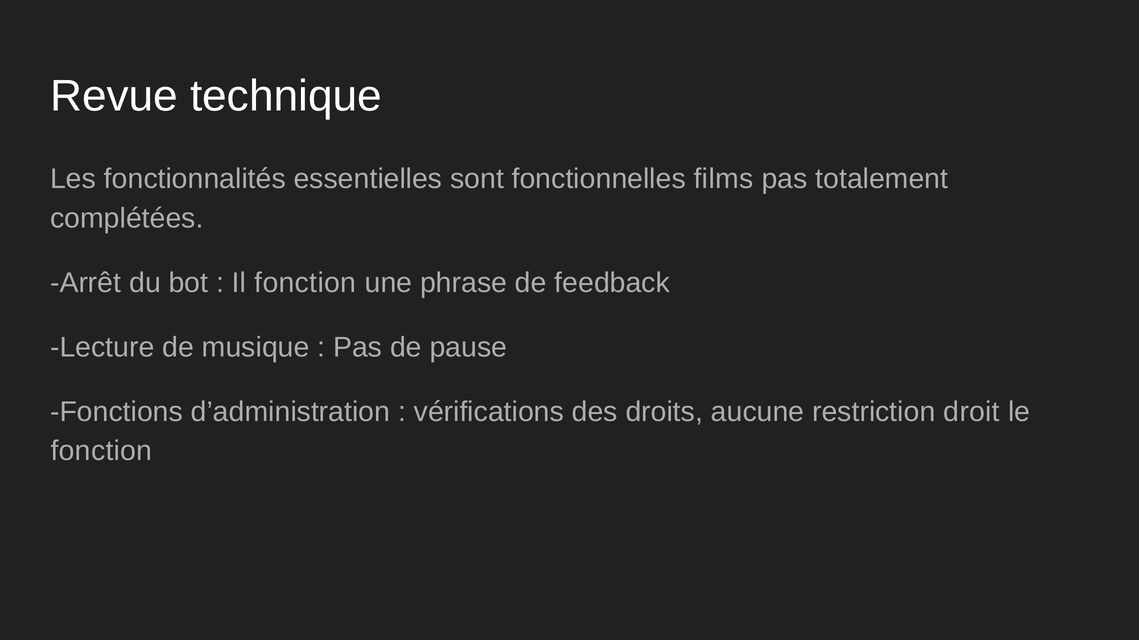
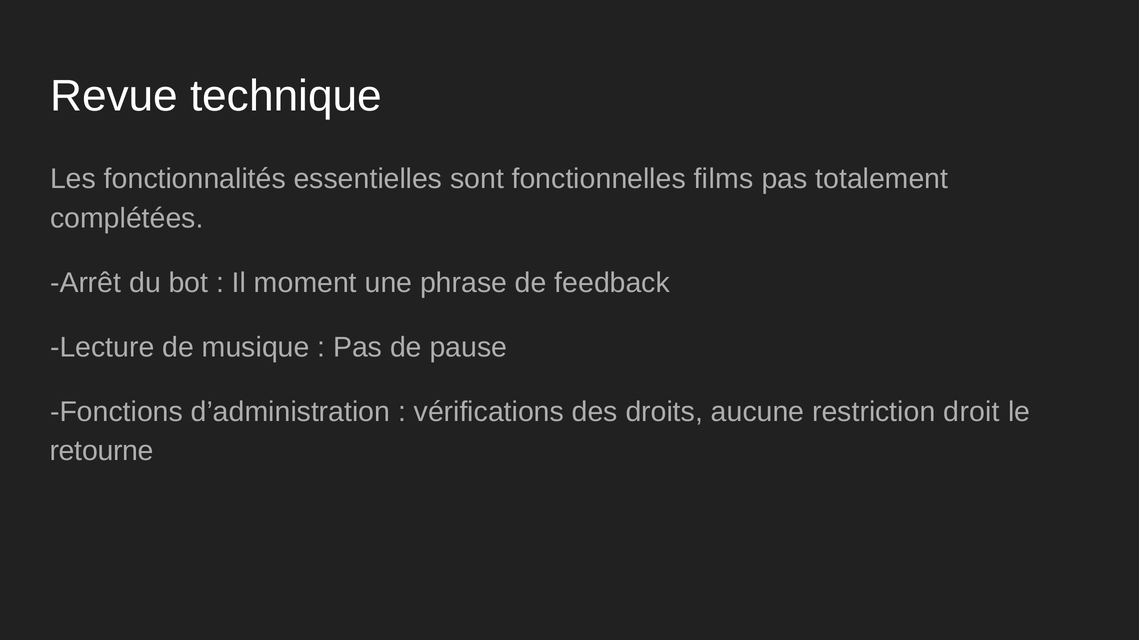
Il fonction: fonction -> moment
fonction at (101, 451): fonction -> retourne
